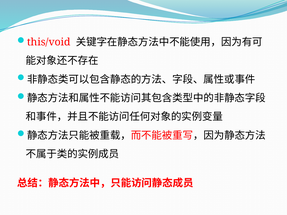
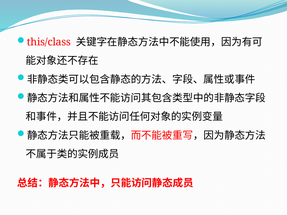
this/void: this/void -> this/class
